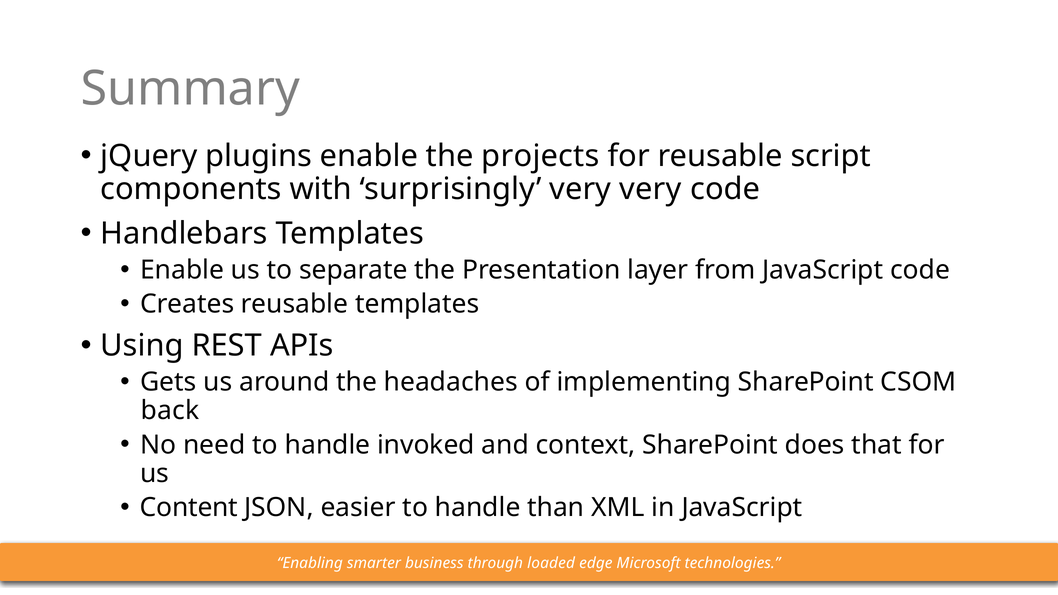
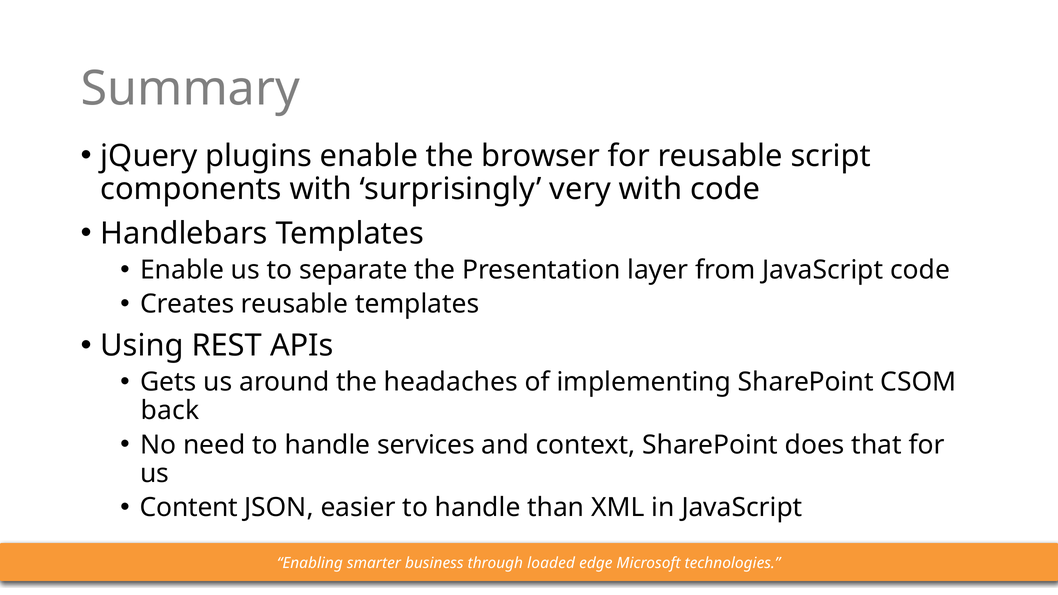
projects: projects -> browser
very very: very -> with
invoked: invoked -> services
